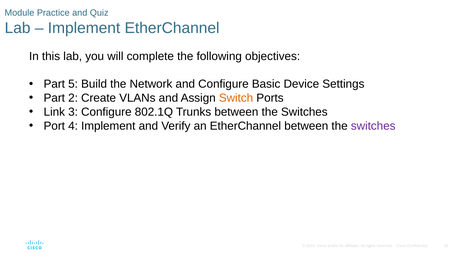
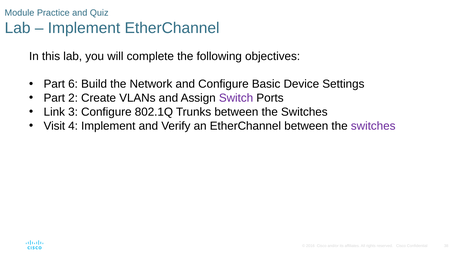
5: 5 -> 6
Switch colour: orange -> purple
Port: Port -> Visit
